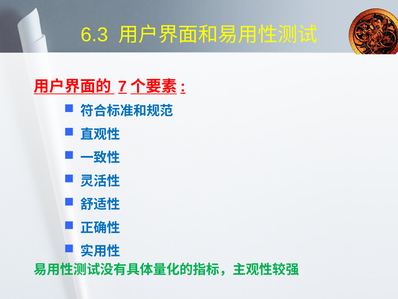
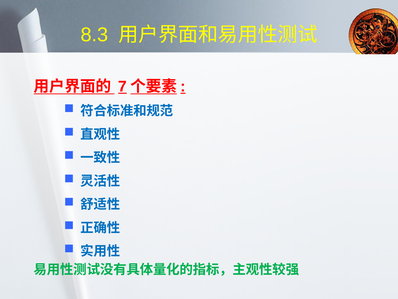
6.3: 6.3 -> 8.3
